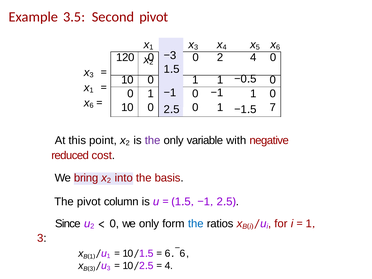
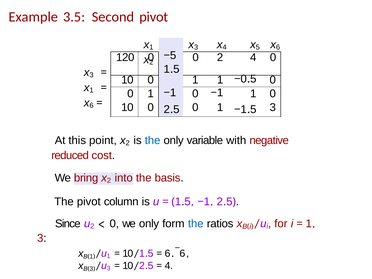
3 at (173, 55): 3 -> 5
1.5 7: 7 -> 3
the at (153, 141) colour: purple -> blue
